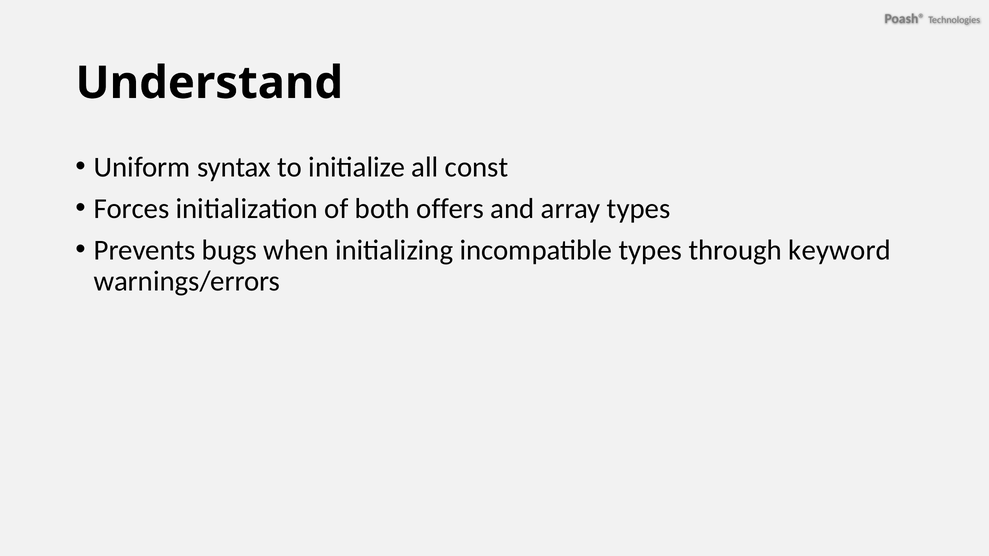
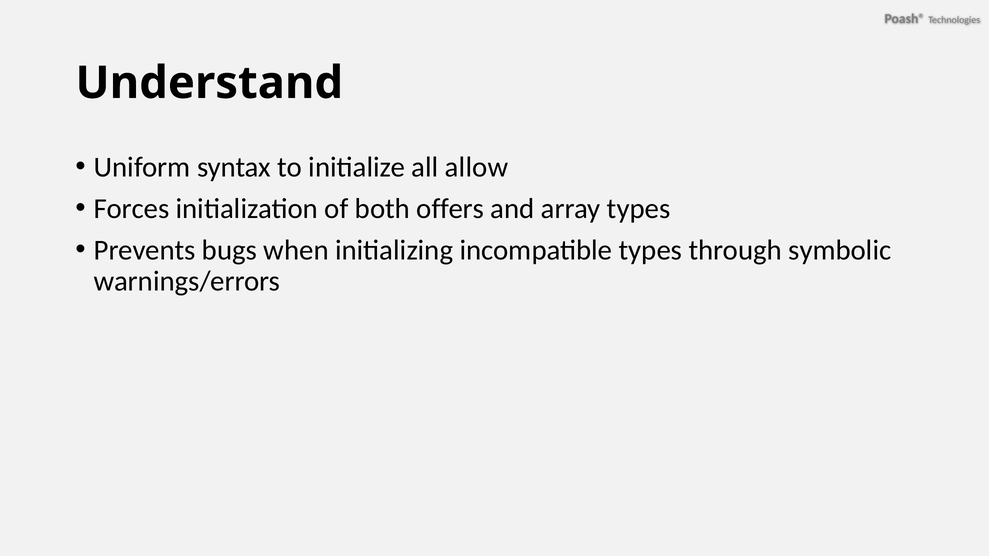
const: const -> allow
keyword: keyword -> symbolic
